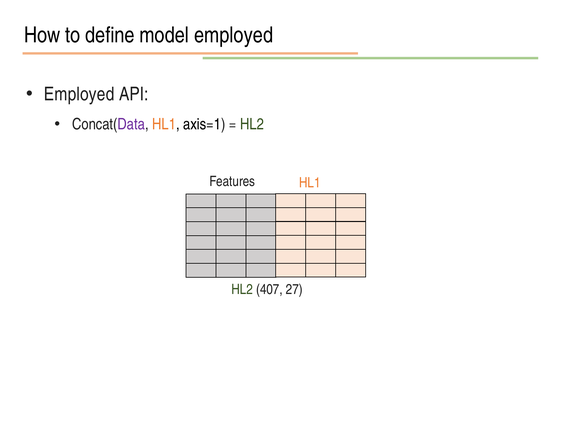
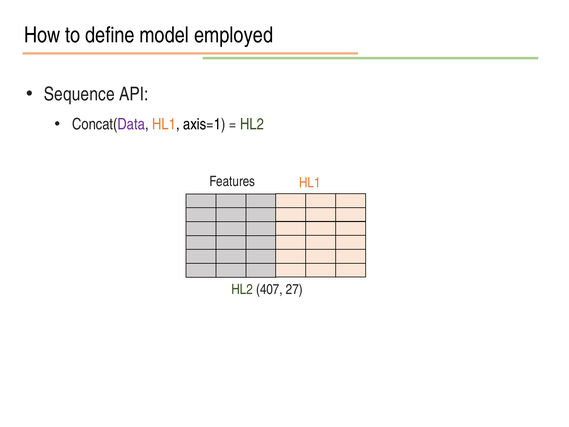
Employed at (79, 94): Employed -> Sequence
